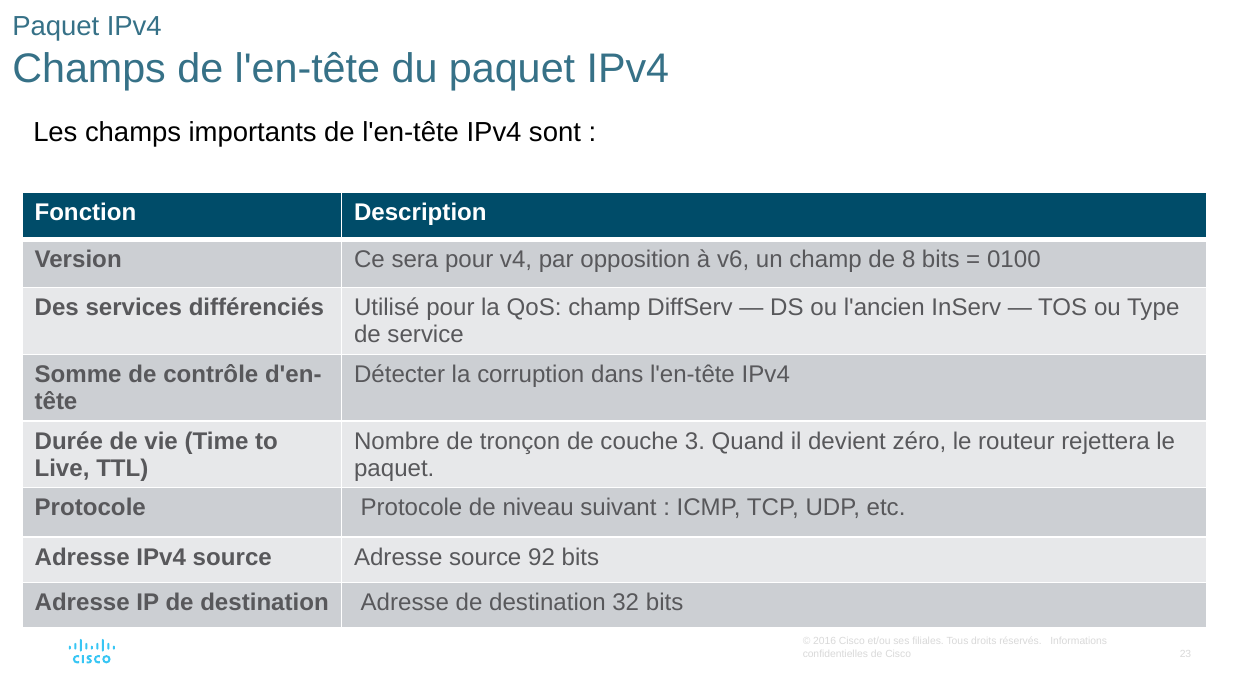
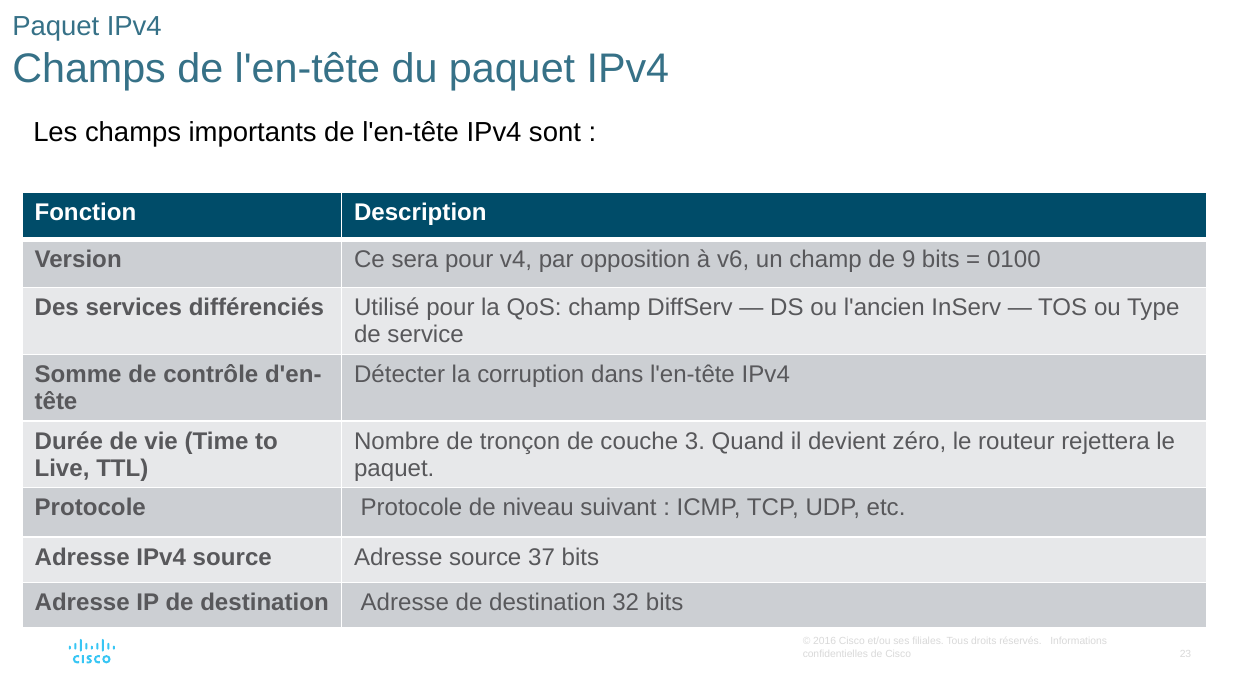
8: 8 -> 9
92: 92 -> 37
